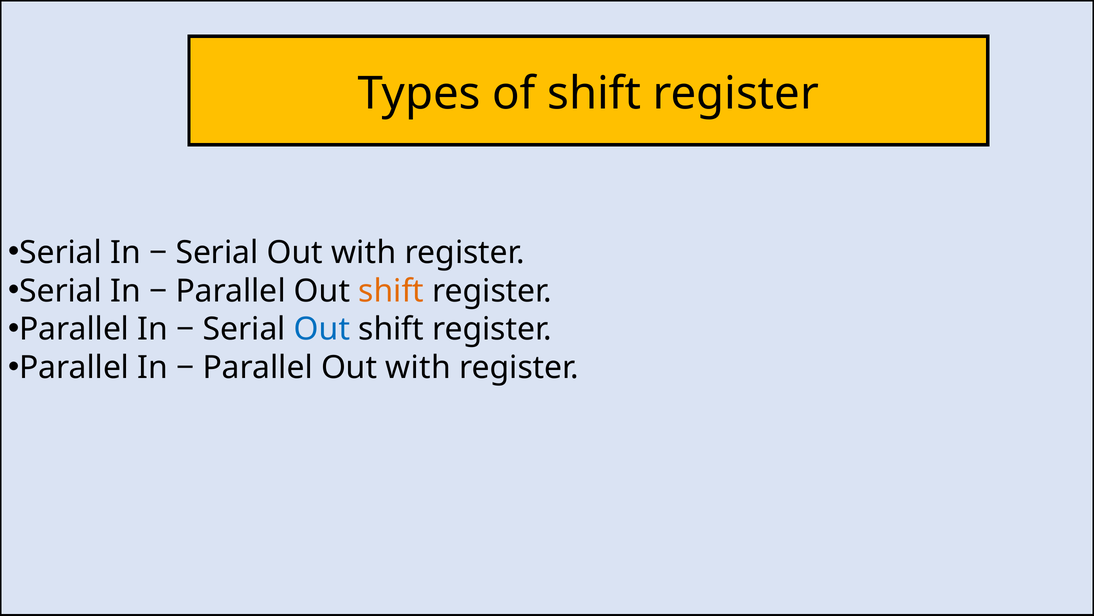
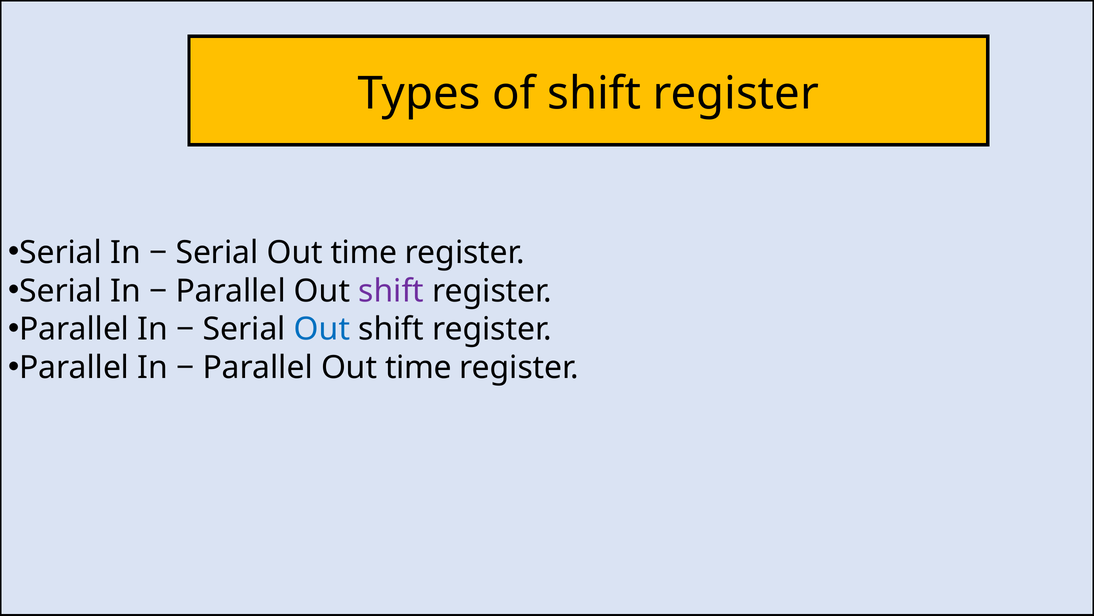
Serial Out with: with -> time
shift at (391, 291) colour: orange -> purple
Parallel Out with: with -> time
